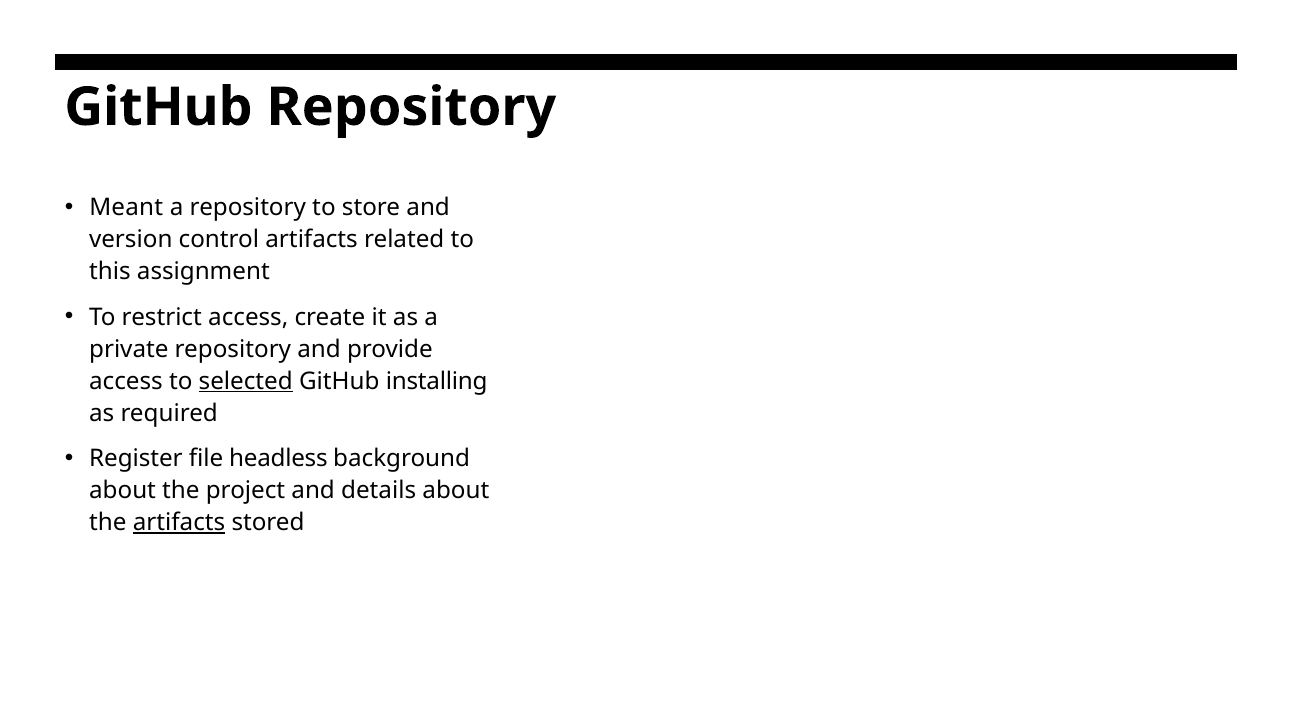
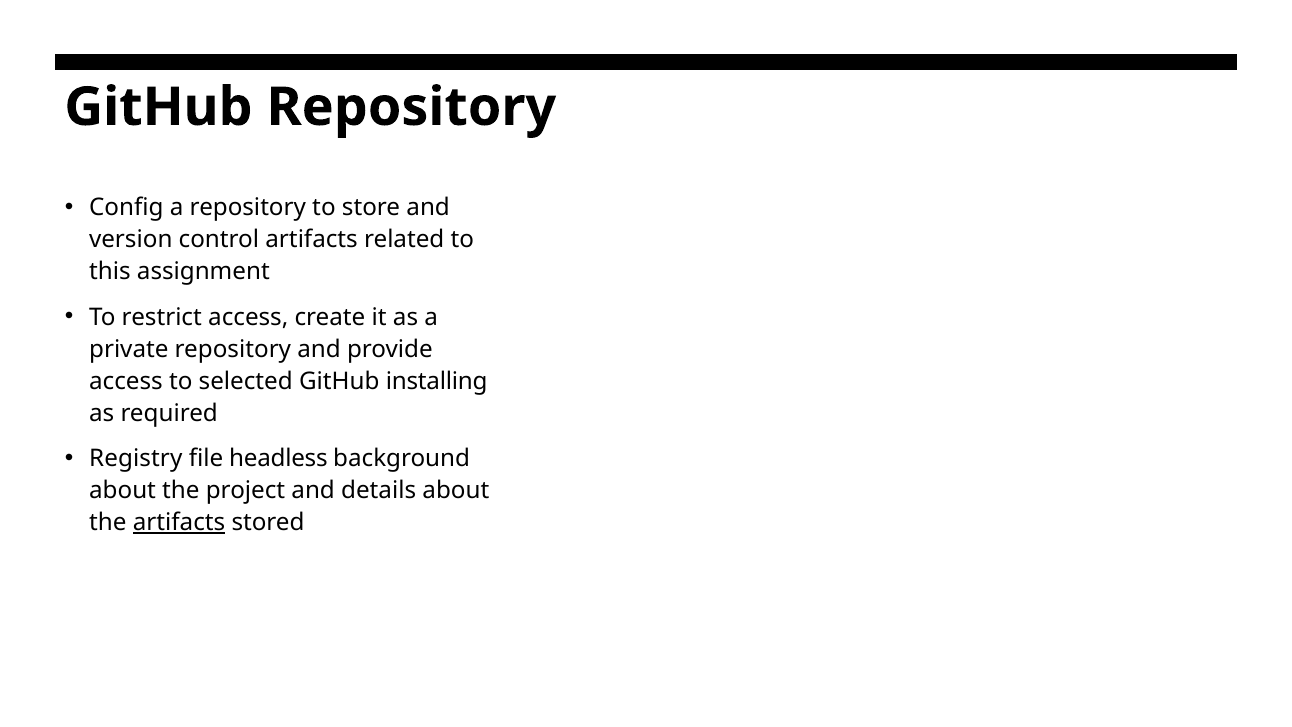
Meant: Meant -> Config
selected underline: present -> none
Register: Register -> Registry
